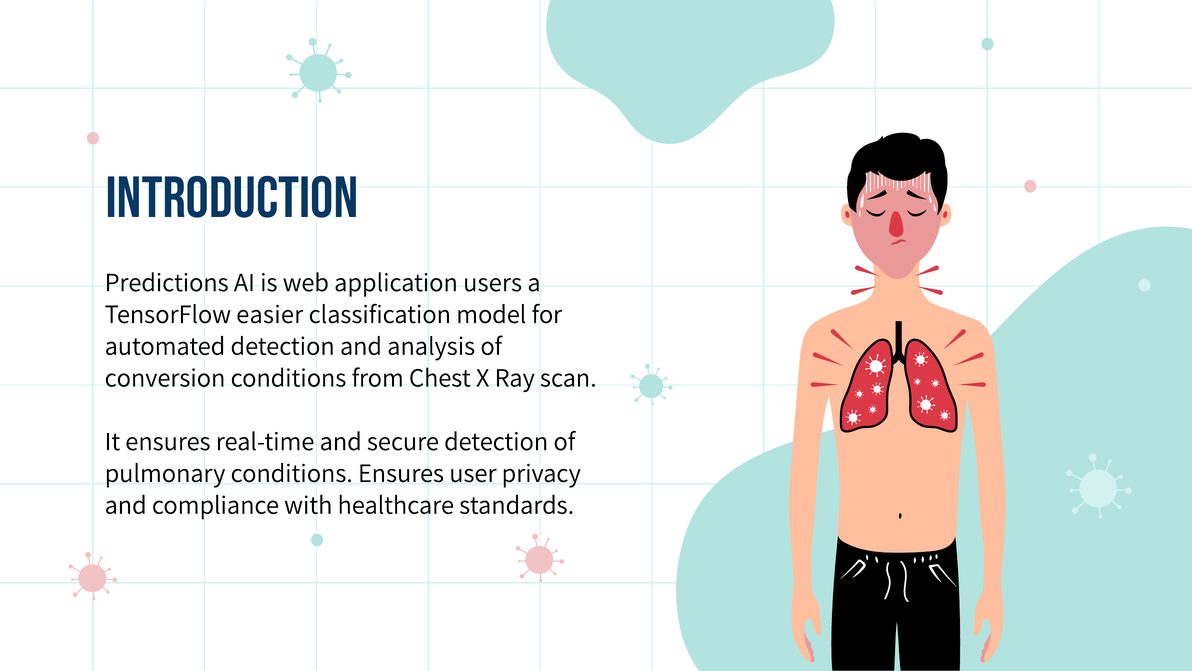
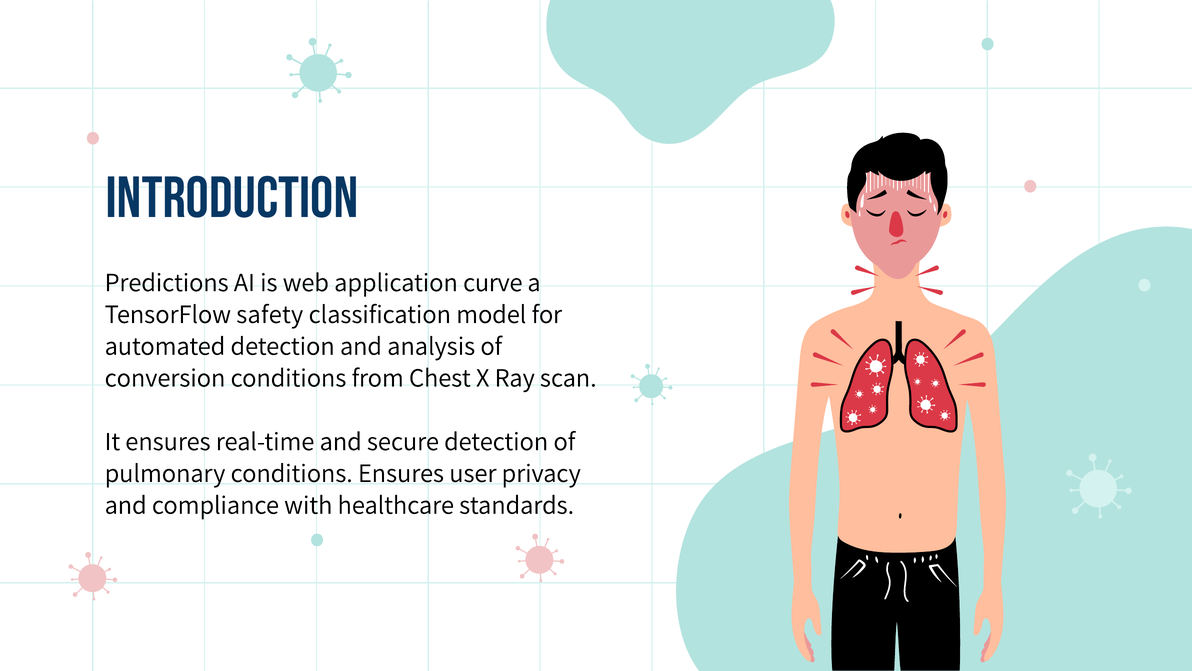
users: users -> curve
easier: easier -> safety
